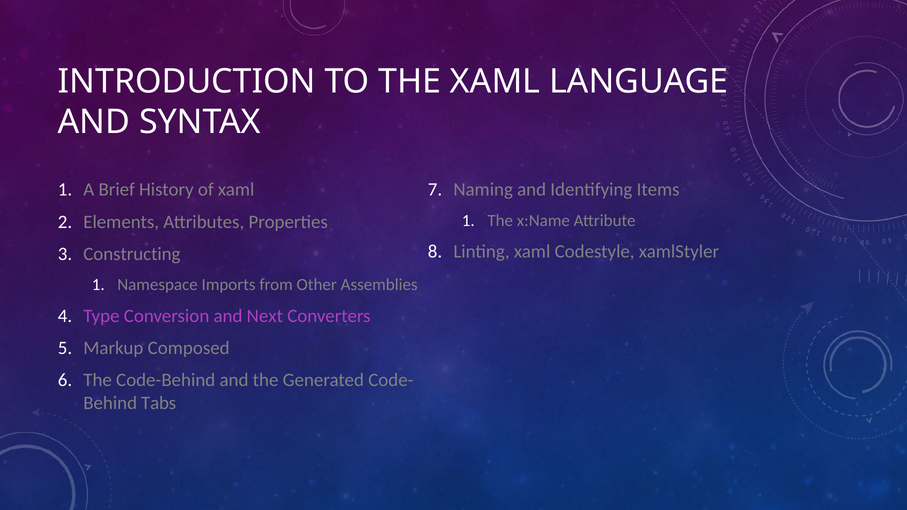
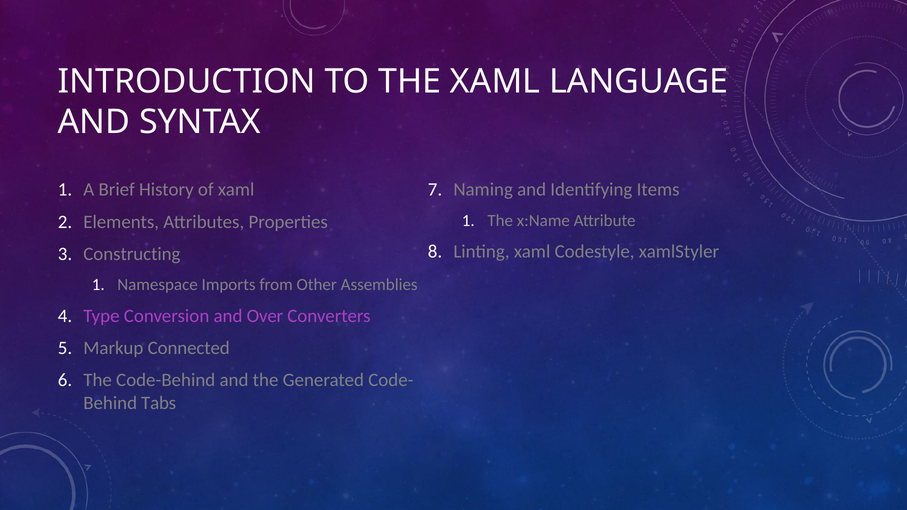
Next: Next -> Over
Composed: Composed -> Connected
